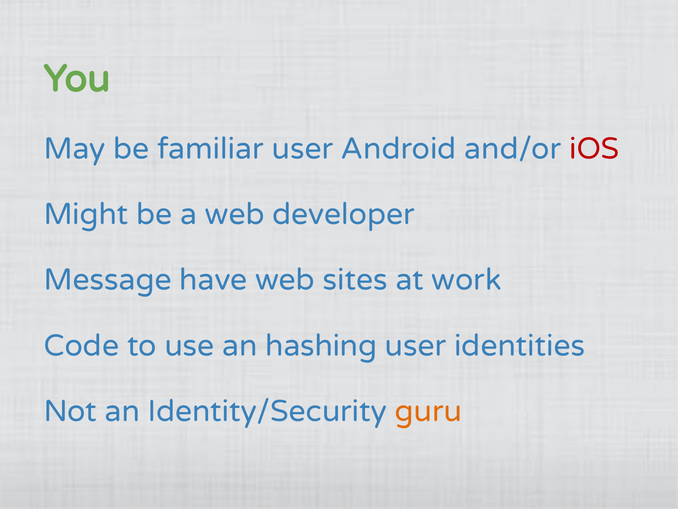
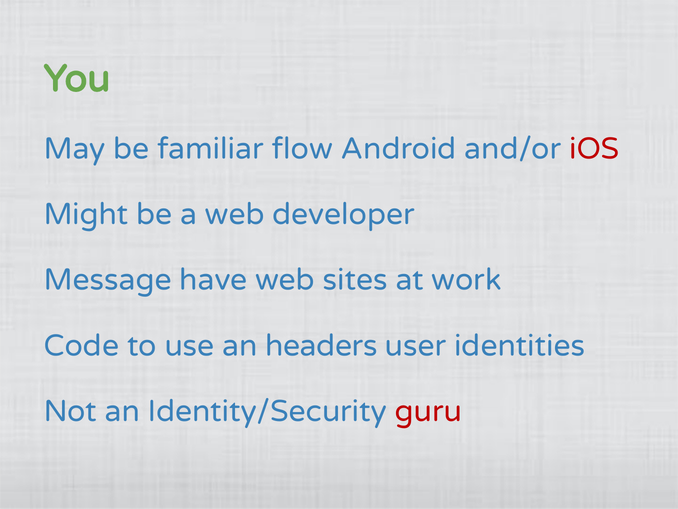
familiar user: user -> flow
hashing: hashing -> headers
guru colour: orange -> red
